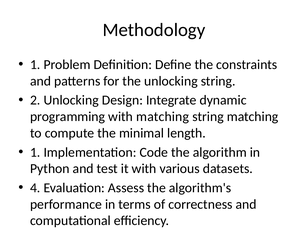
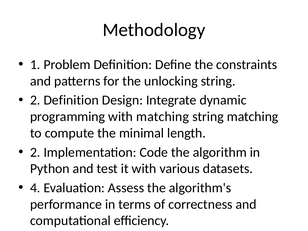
2 Unlocking: Unlocking -> Definition
1 at (35, 152): 1 -> 2
